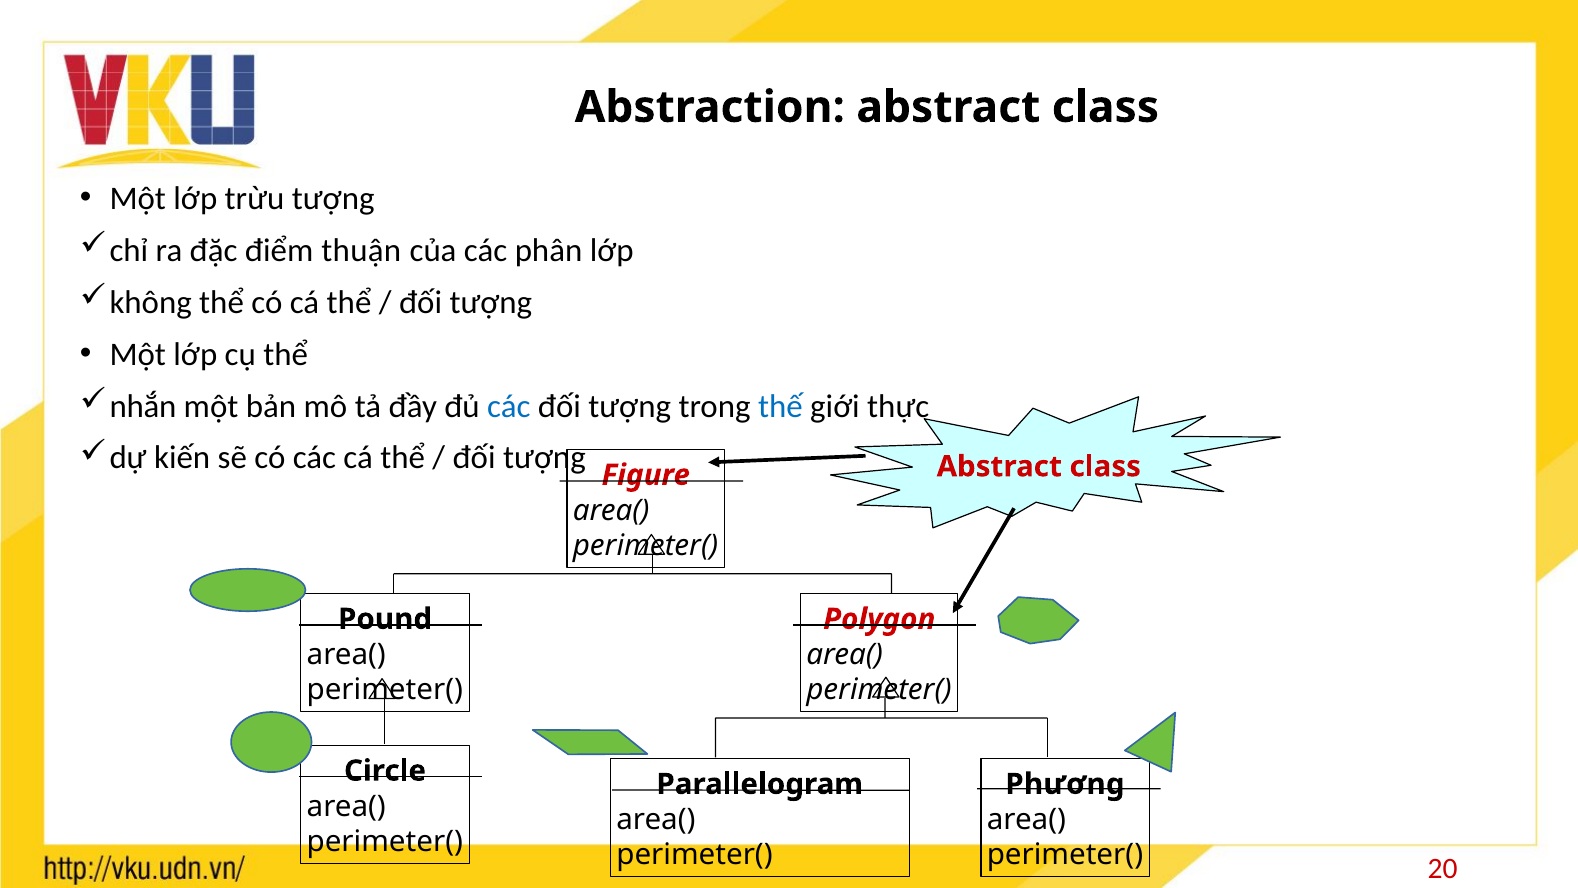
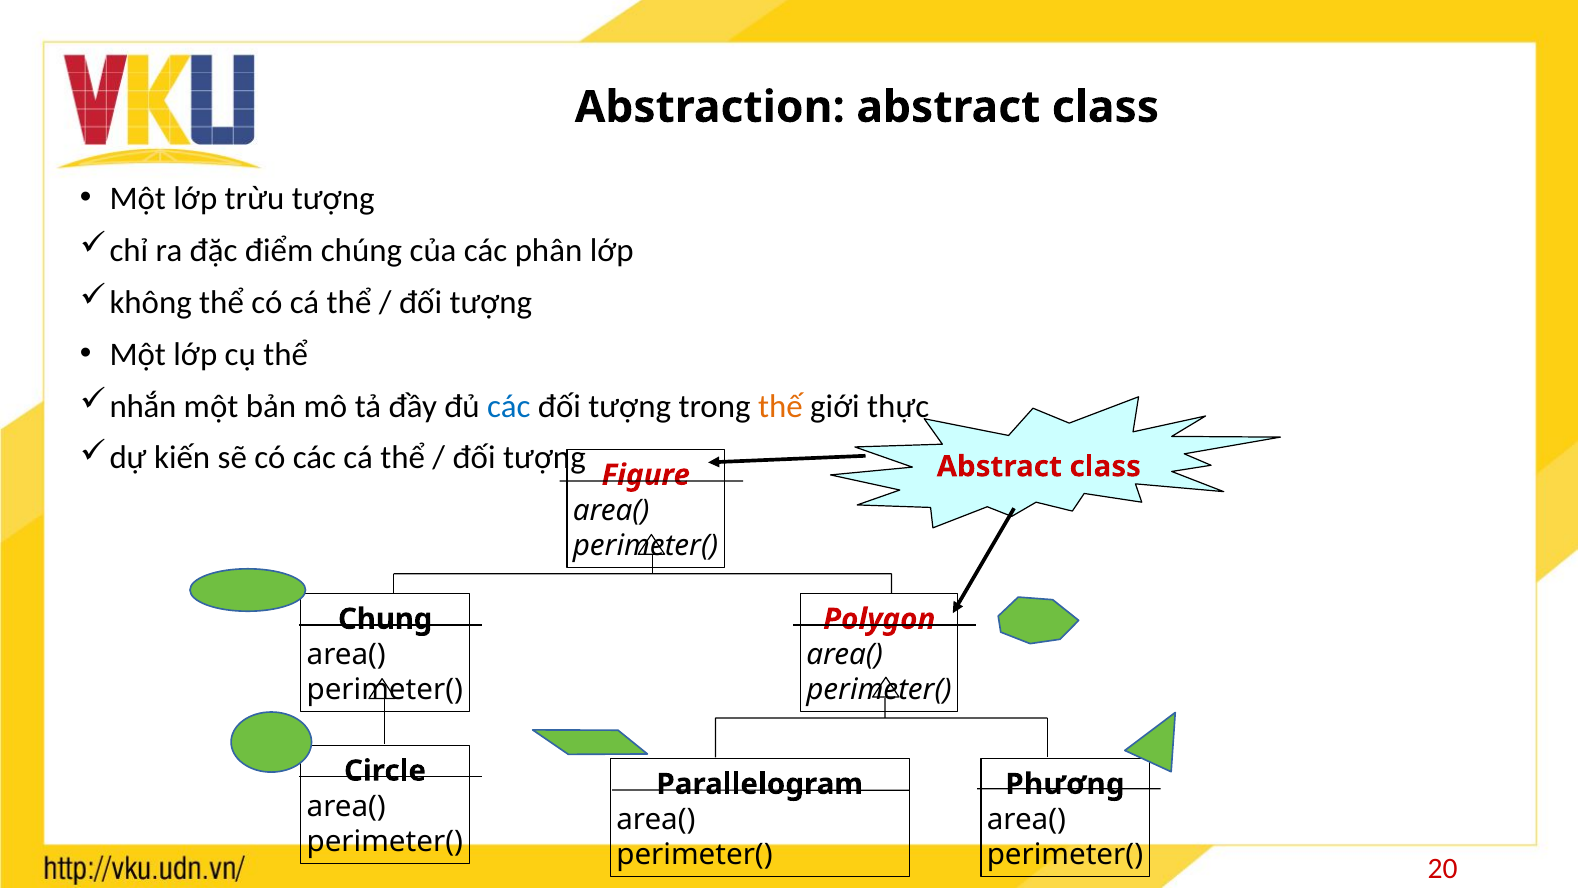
thuận: thuận -> chúng
thế colour: blue -> orange
Pound: Pound -> Chung
